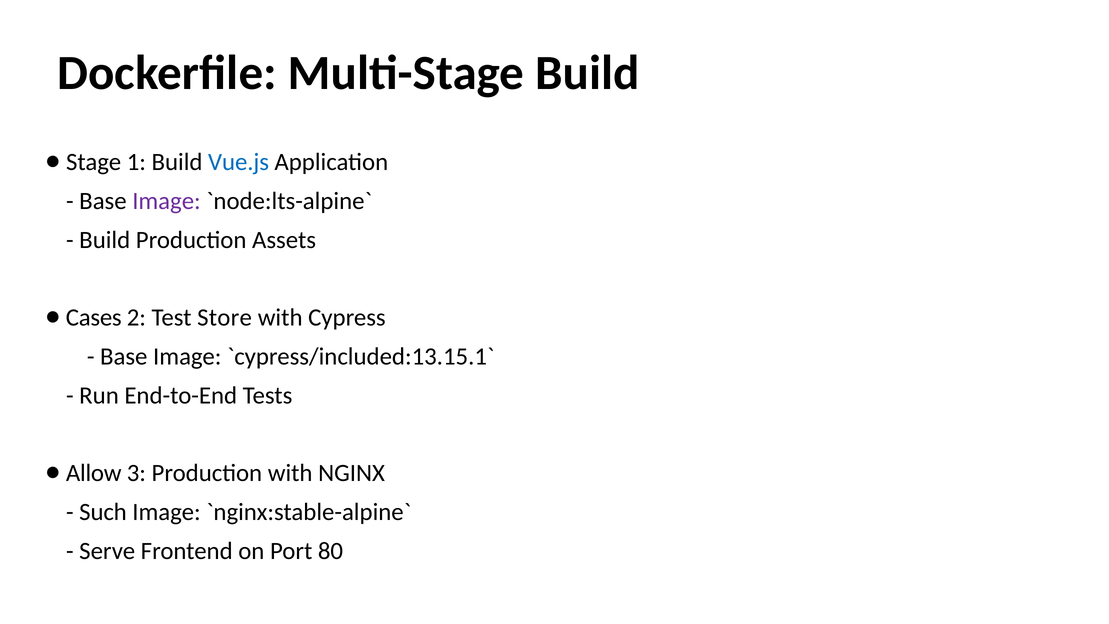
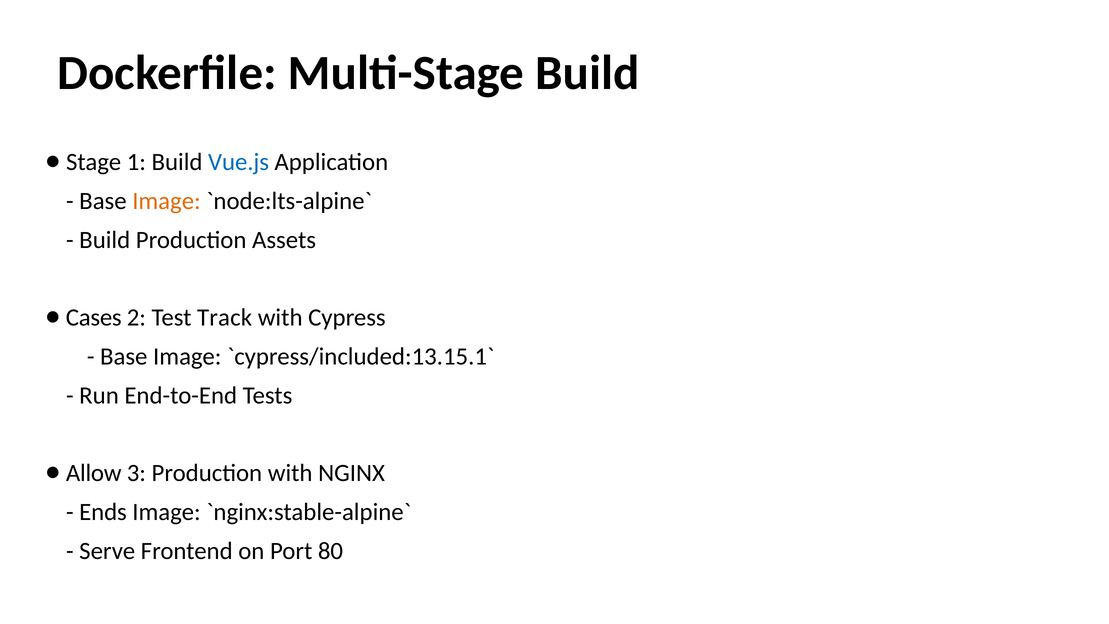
Image at (166, 201) colour: purple -> orange
Store: Store -> Track
Such: Such -> Ends
